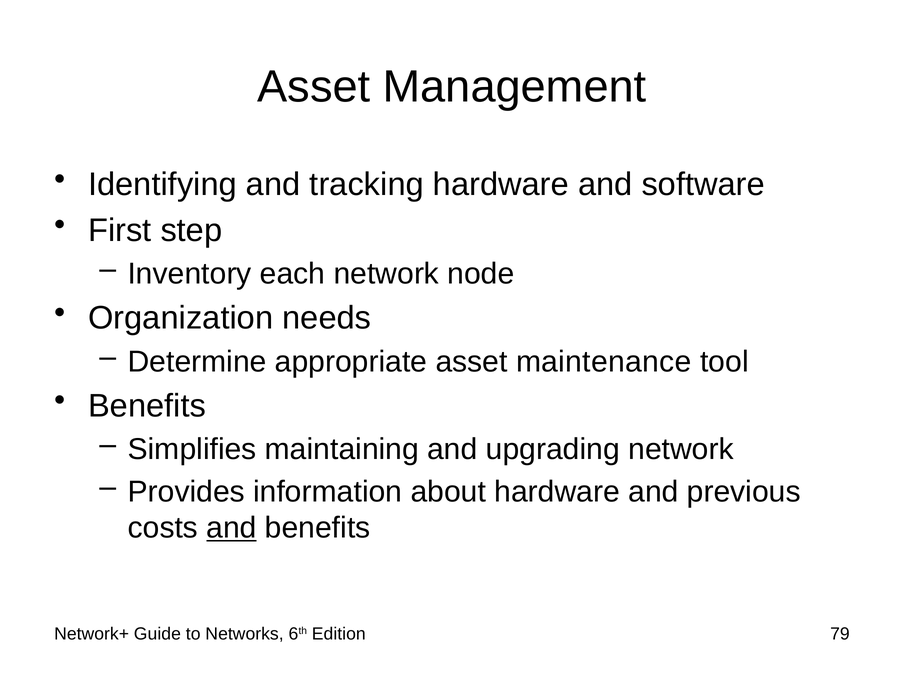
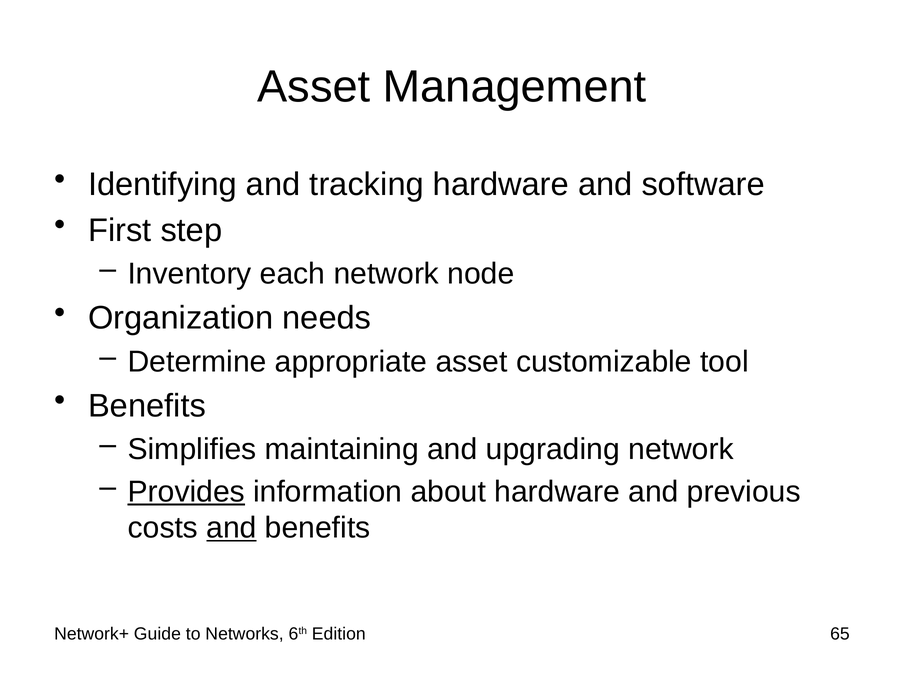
maintenance: maintenance -> customizable
Provides underline: none -> present
79: 79 -> 65
